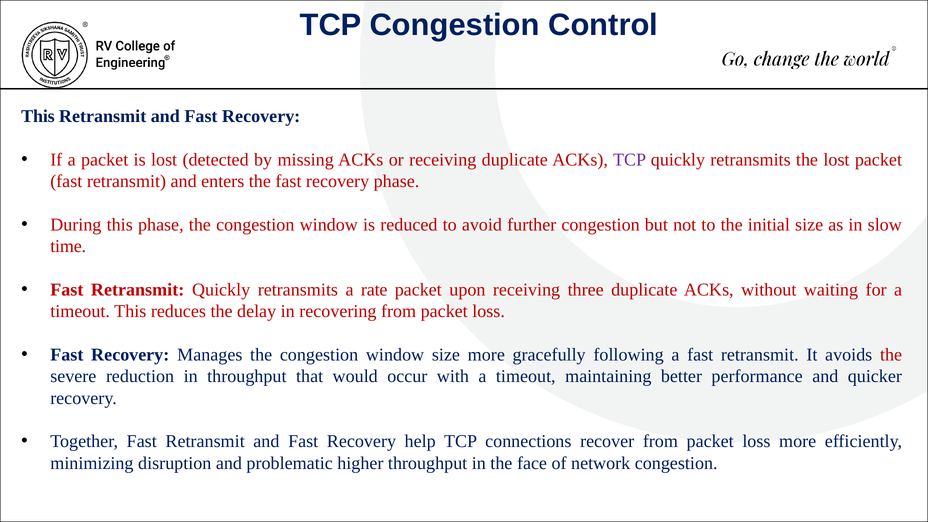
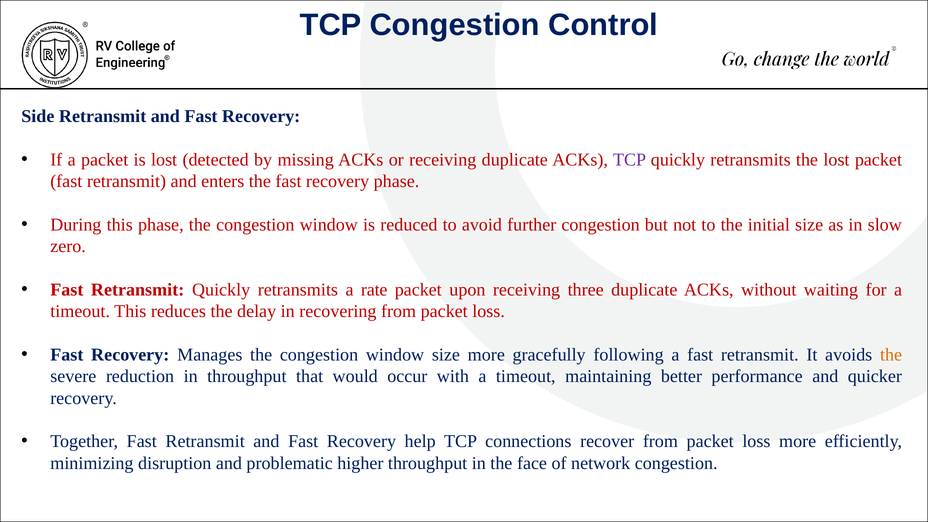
This at (38, 116): This -> Side
time: time -> zero
the at (891, 355) colour: red -> orange
